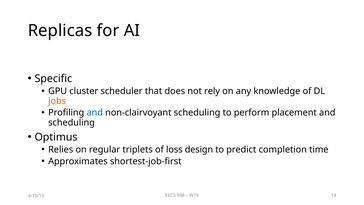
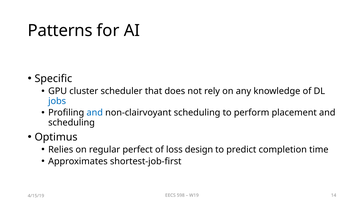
Replicas: Replicas -> Patterns
jobs colour: orange -> blue
triplets: triplets -> perfect
